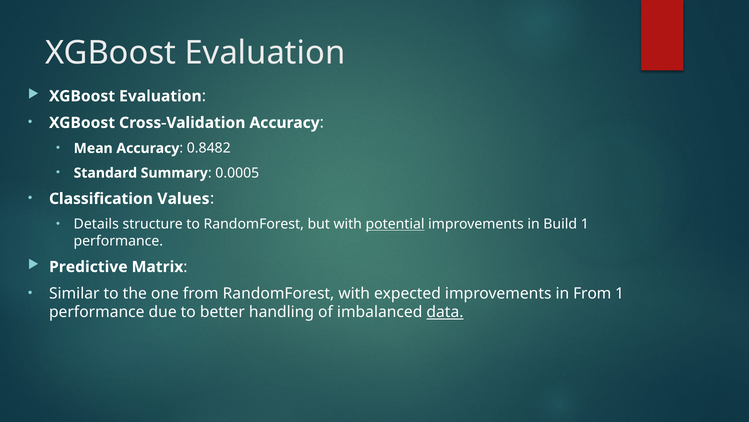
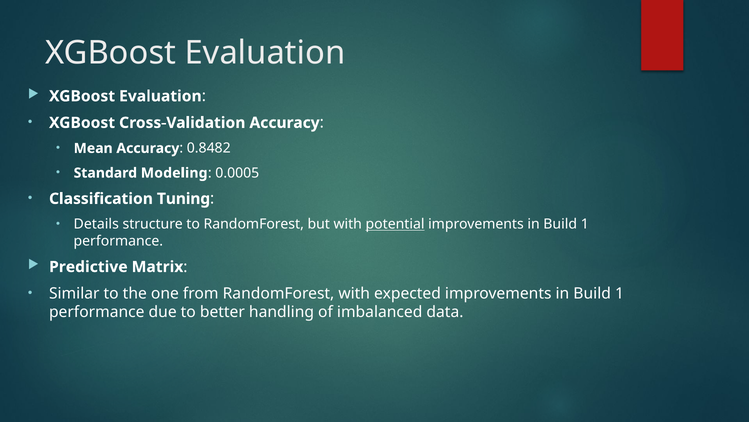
Summary: Summary -> Modeling
Values: Values -> Tuning
expected improvements in From: From -> Build
data underline: present -> none
